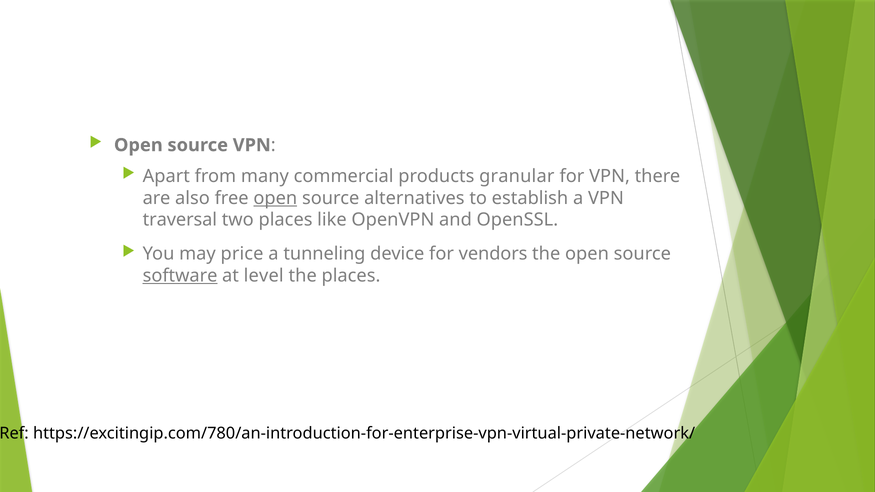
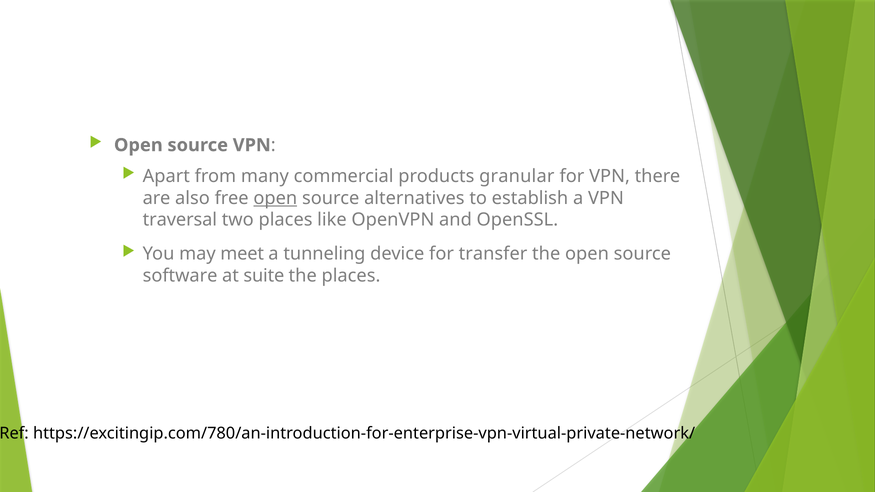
price: price -> meet
vendors: vendors -> transfer
software underline: present -> none
level: level -> suite
